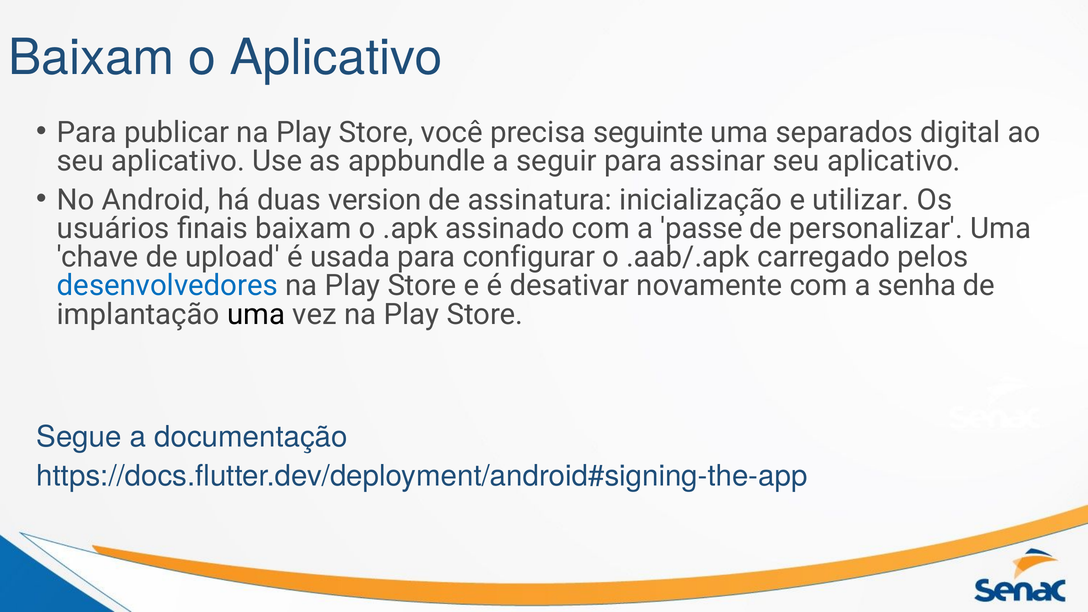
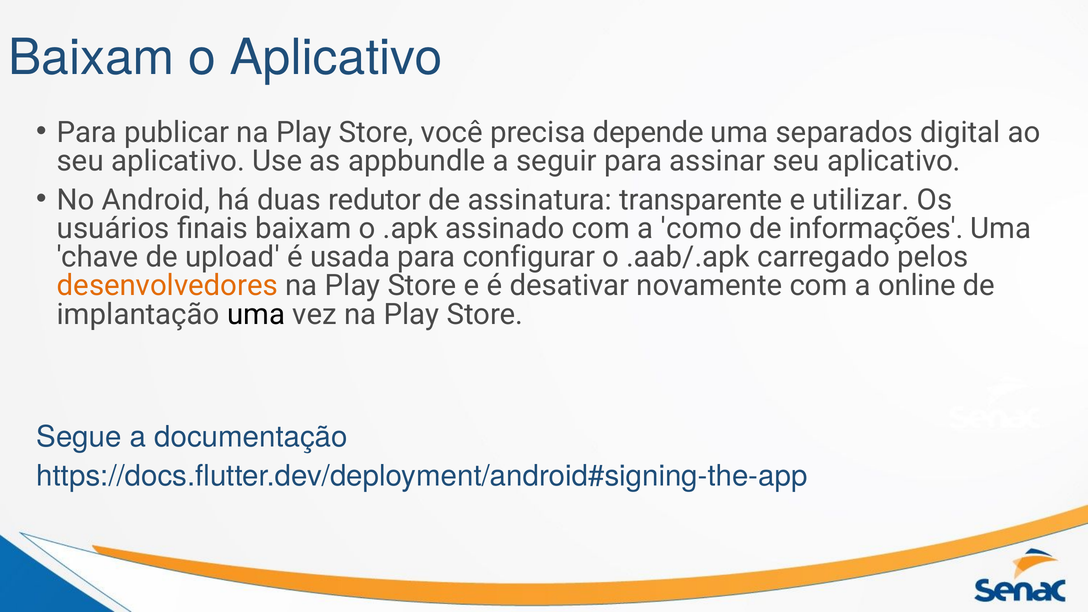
seguinte: seguinte -> depende
version: version -> redutor
inicialização: inicialização -> transparente
passe: passe -> como
personalizar: personalizar -> informações
desenvolvedores colour: blue -> orange
senha: senha -> online
